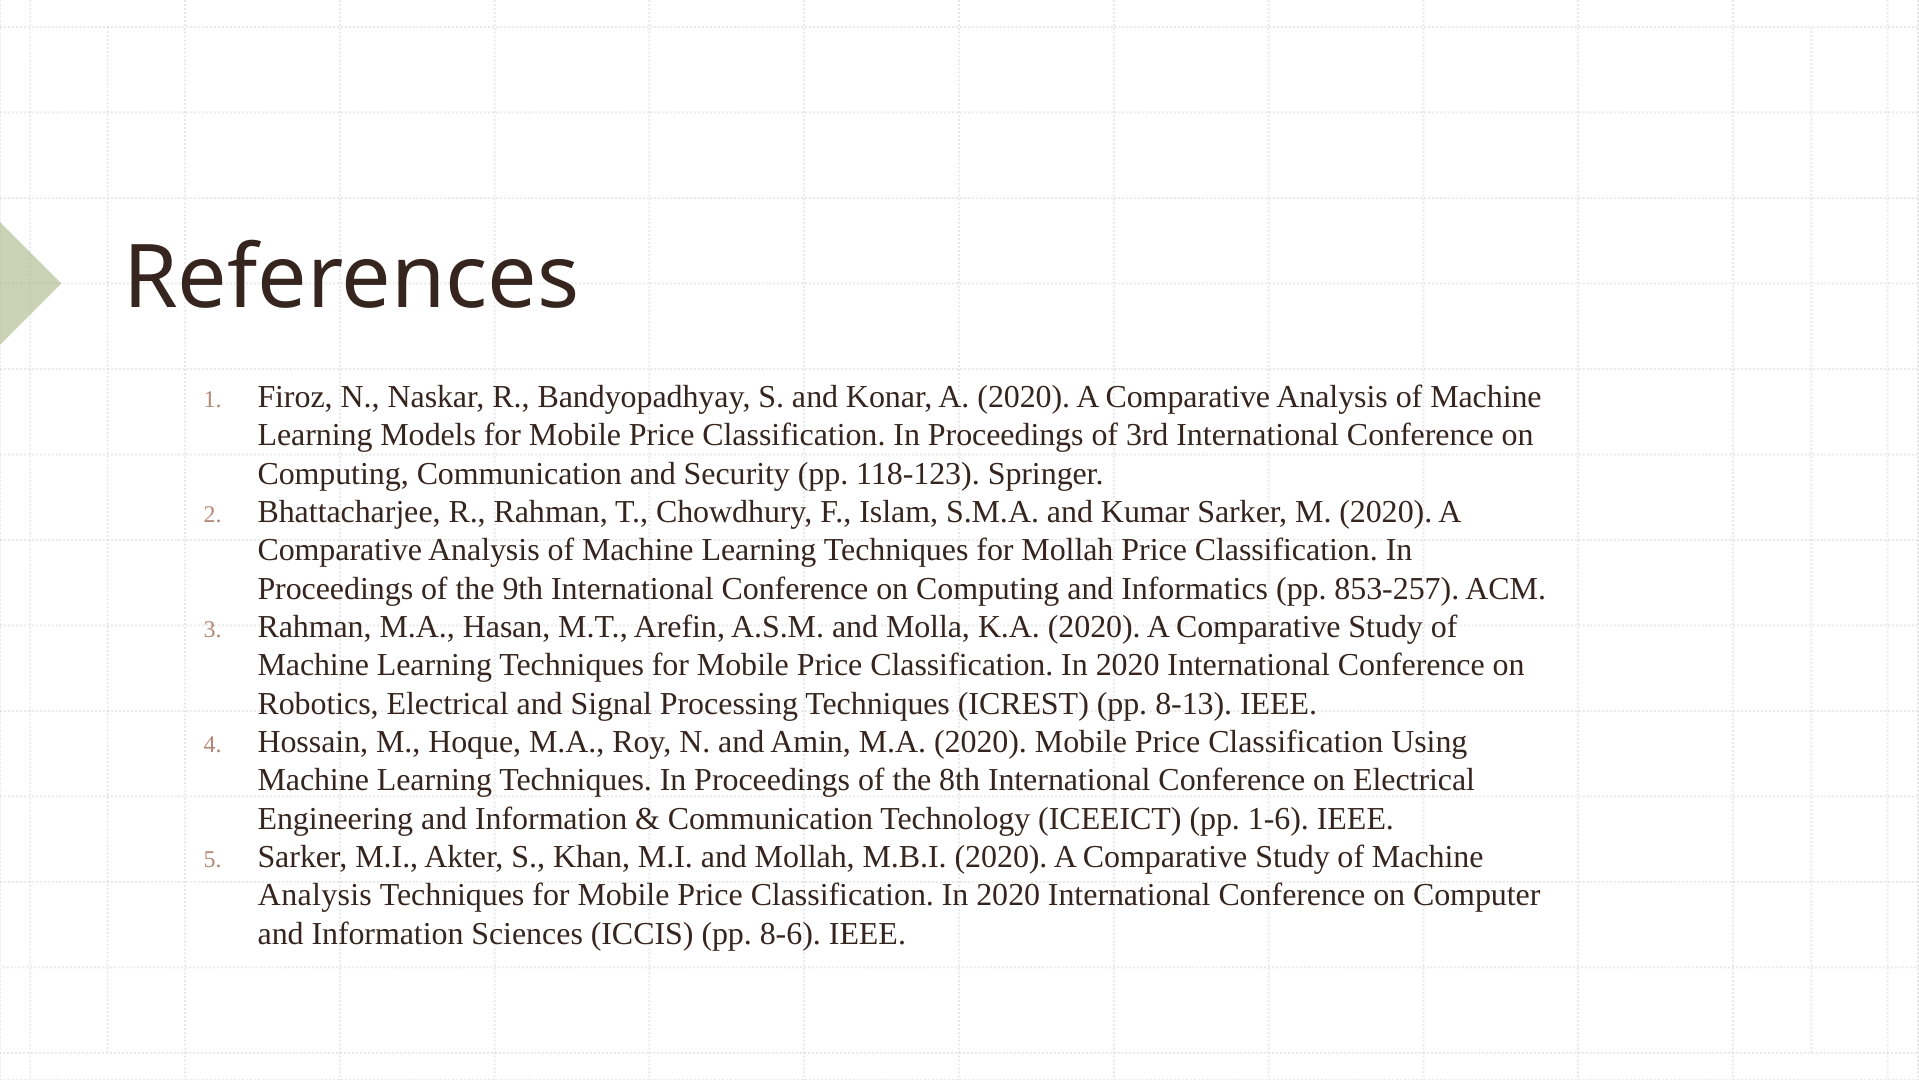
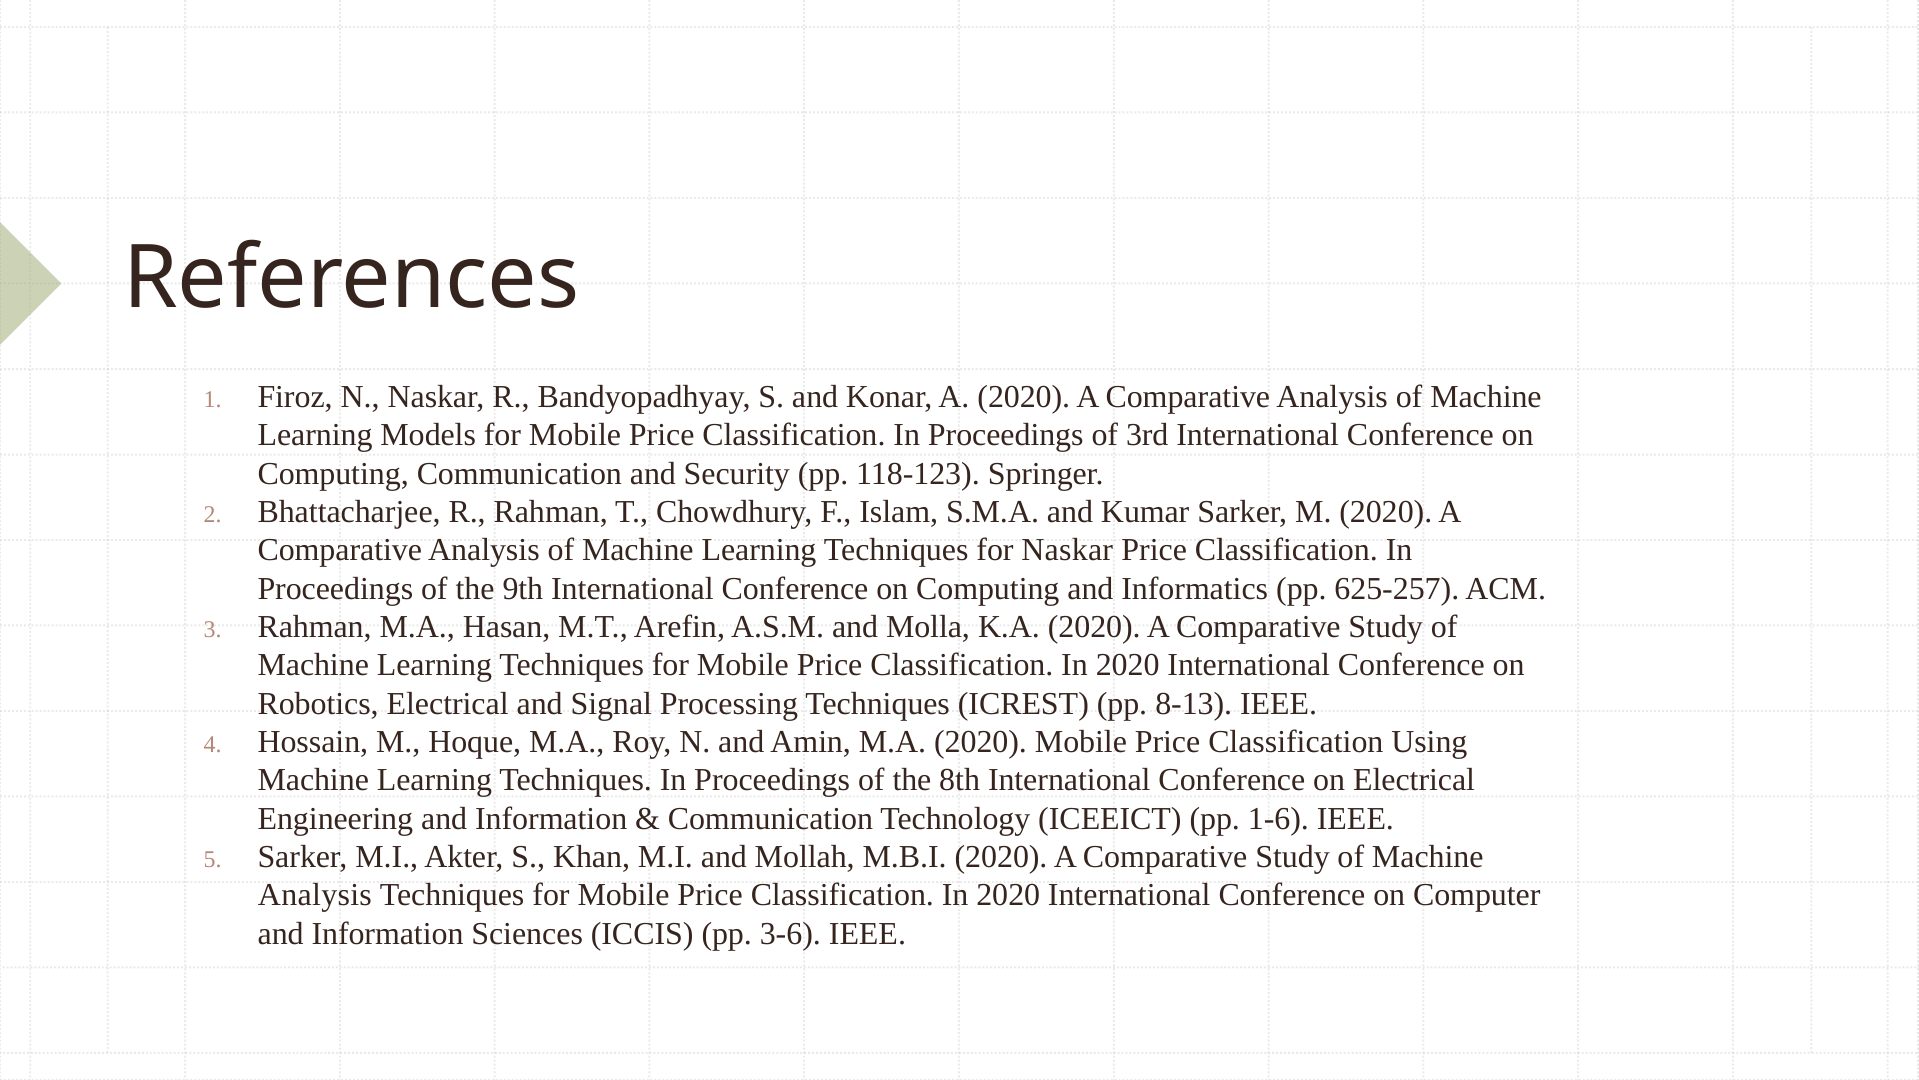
for Mollah: Mollah -> Naskar
853-257: 853-257 -> 625-257
8-6: 8-6 -> 3-6
